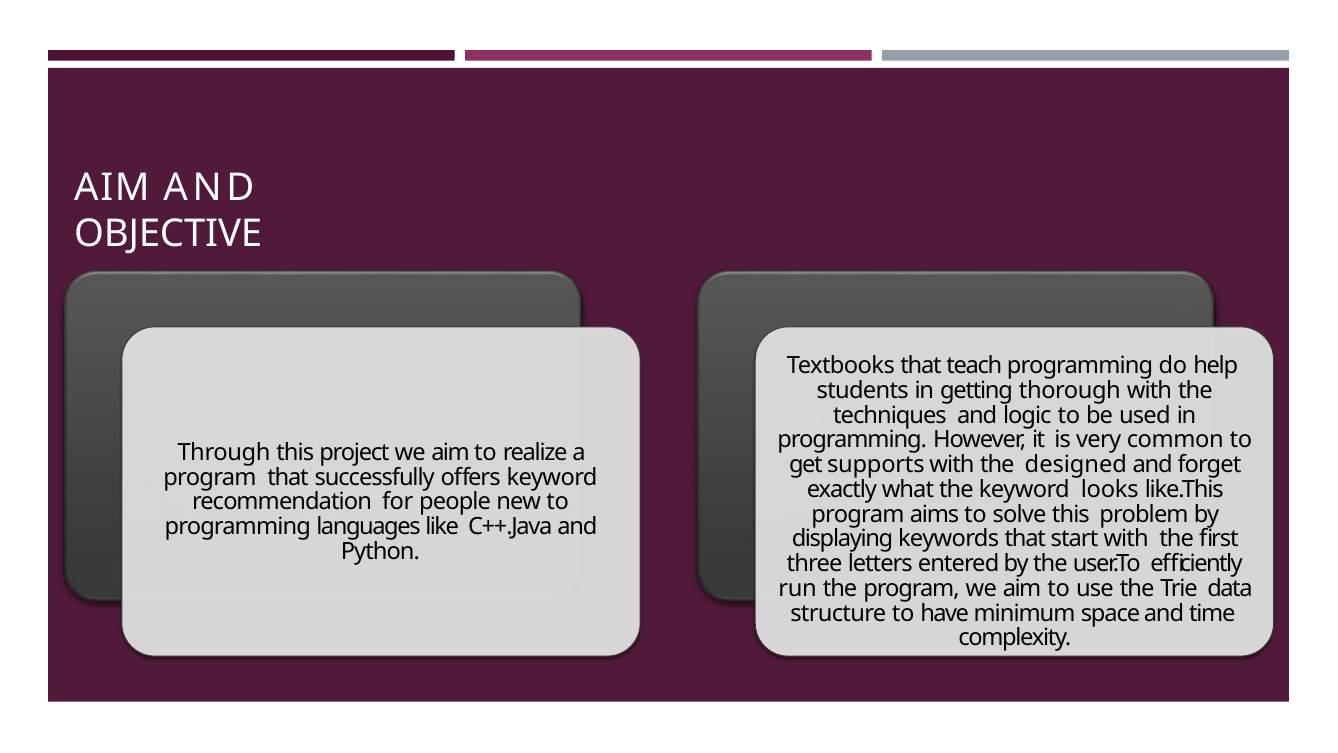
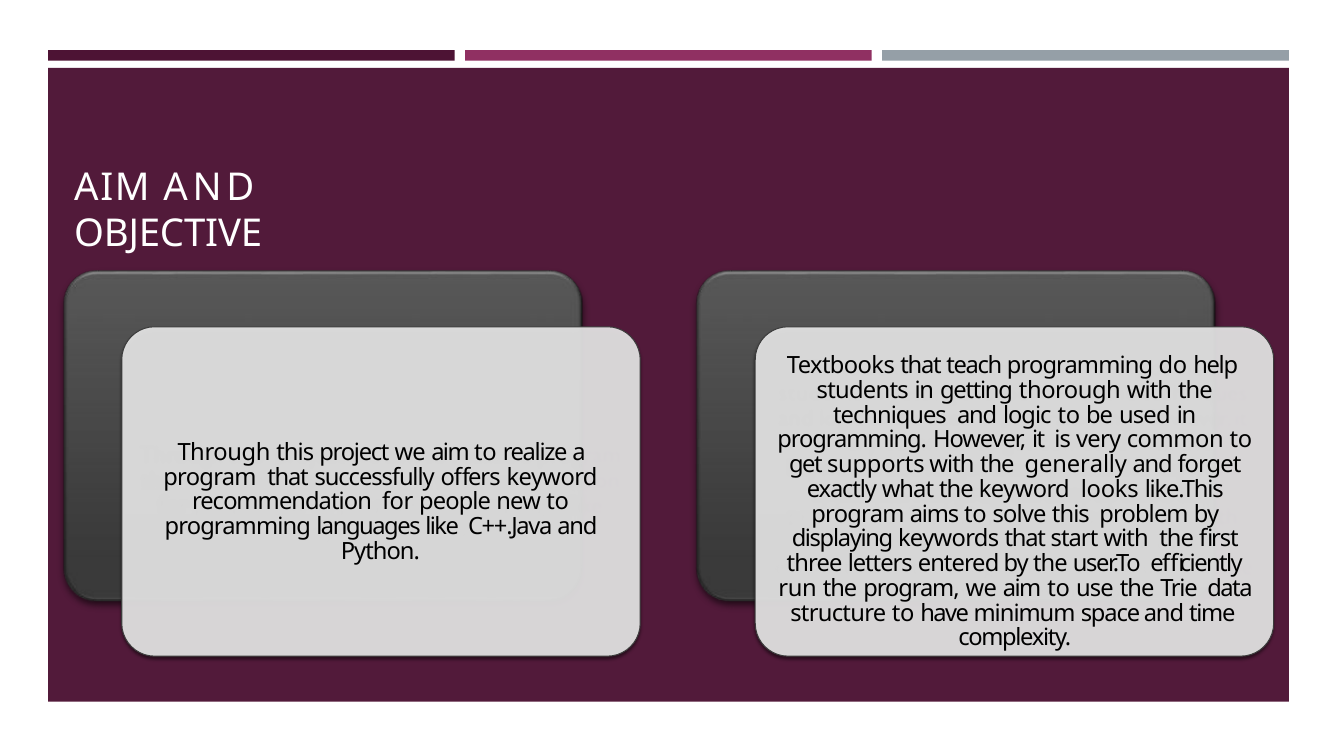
designed: designed -> generally
